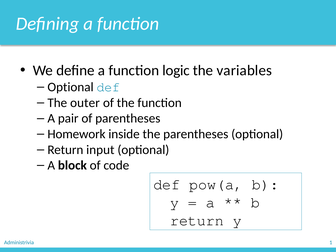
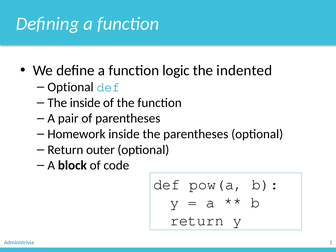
variables: variables -> indented
The outer: outer -> inside
input: input -> outer
